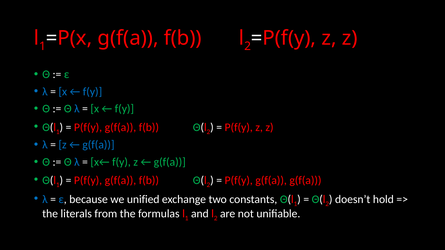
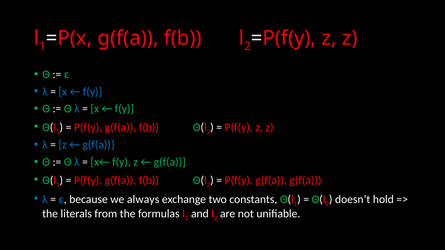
unified: unified -> always
